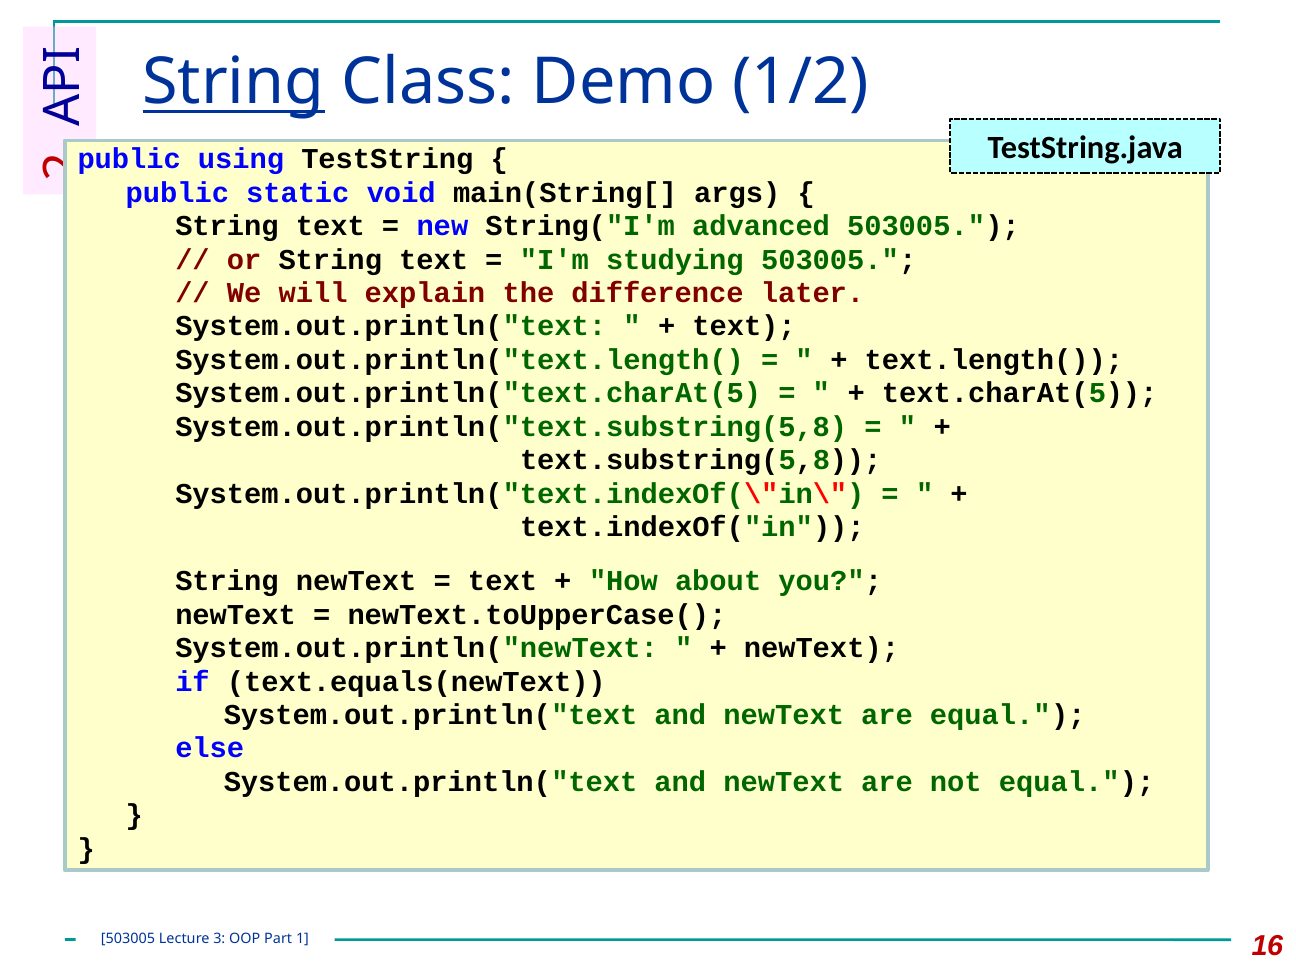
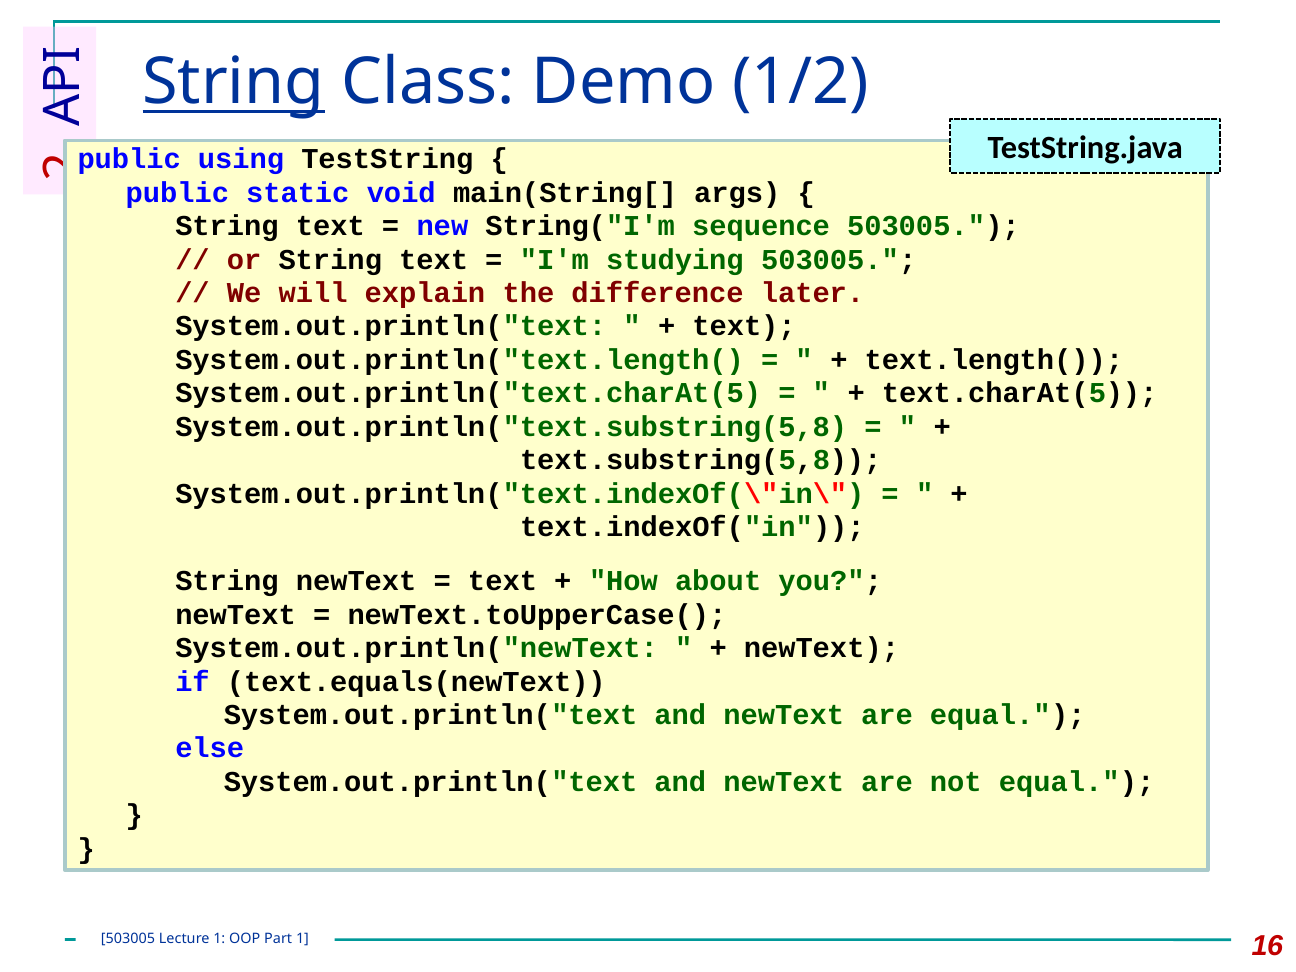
advanced: advanced -> sequence
Lecture 3: 3 -> 1
